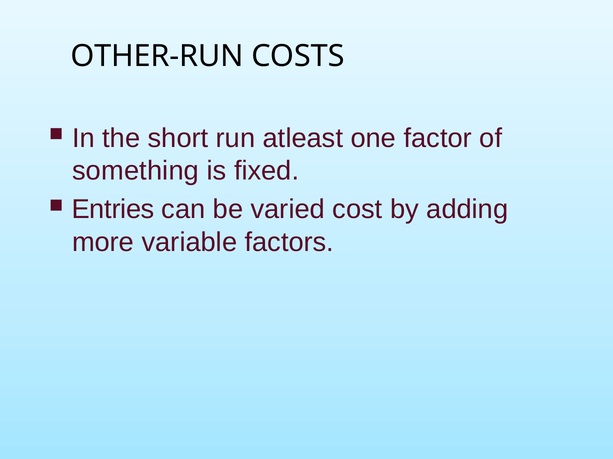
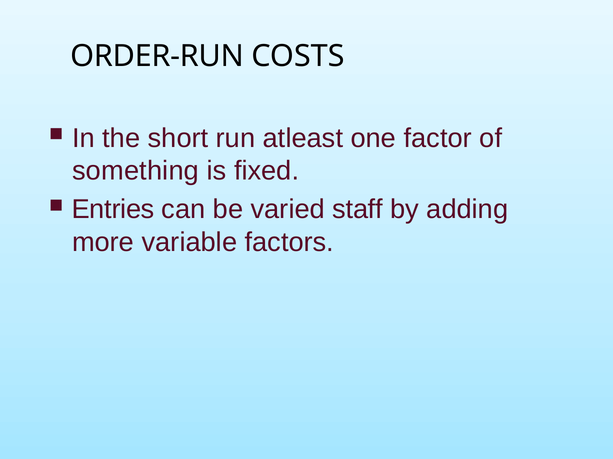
OTHER-RUN: OTHER-RUN -> ORDER-RUN
cost: cost -> staff
